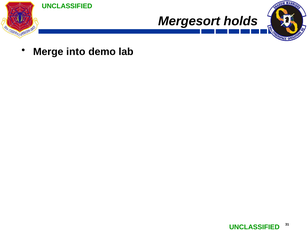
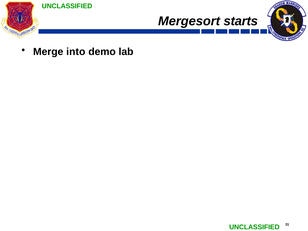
holds: holds -> starts
